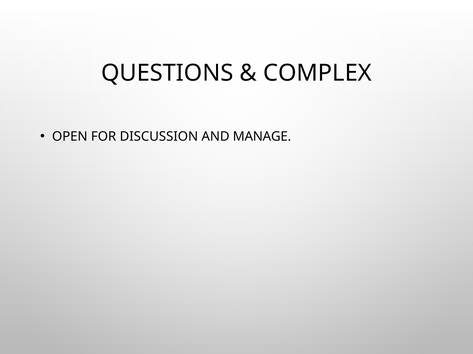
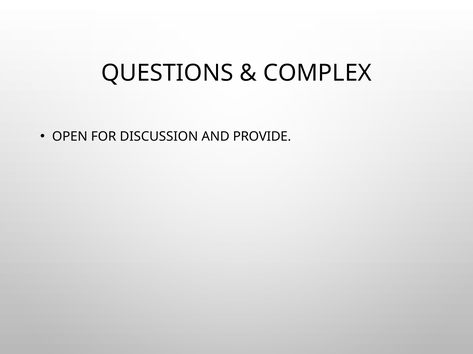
MANAGE: MANAGE -> PROVIDE
